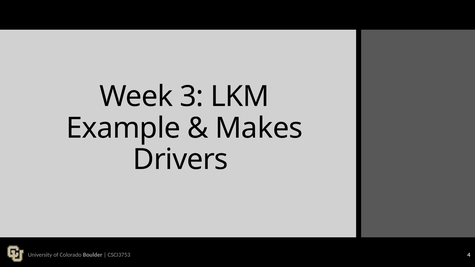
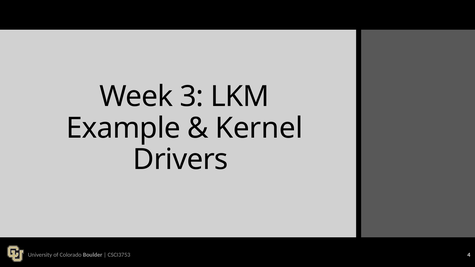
Makes: Makes -> Kernel
